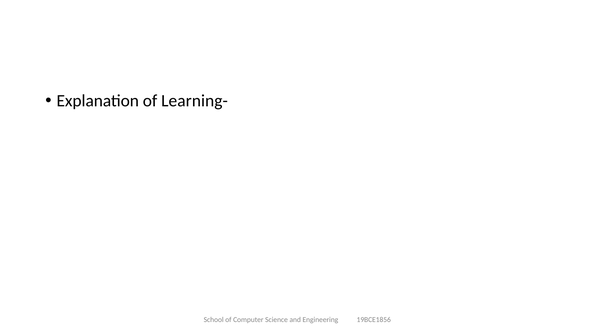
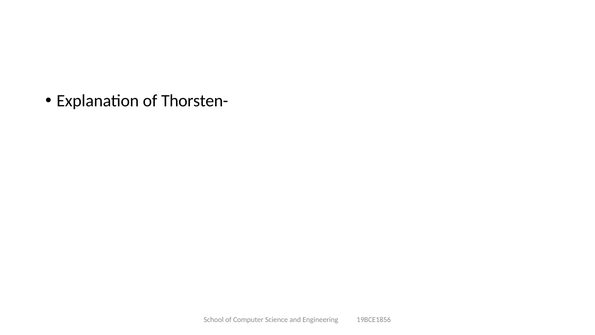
Learning-: Learning- -> Thorsten-
